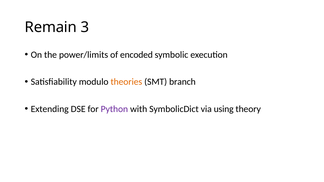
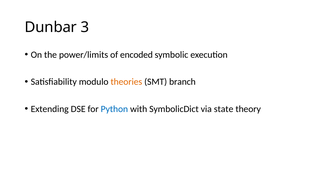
Remain: Remain -> Dunbar
Python colour: purple -> blue
using: using -> state
